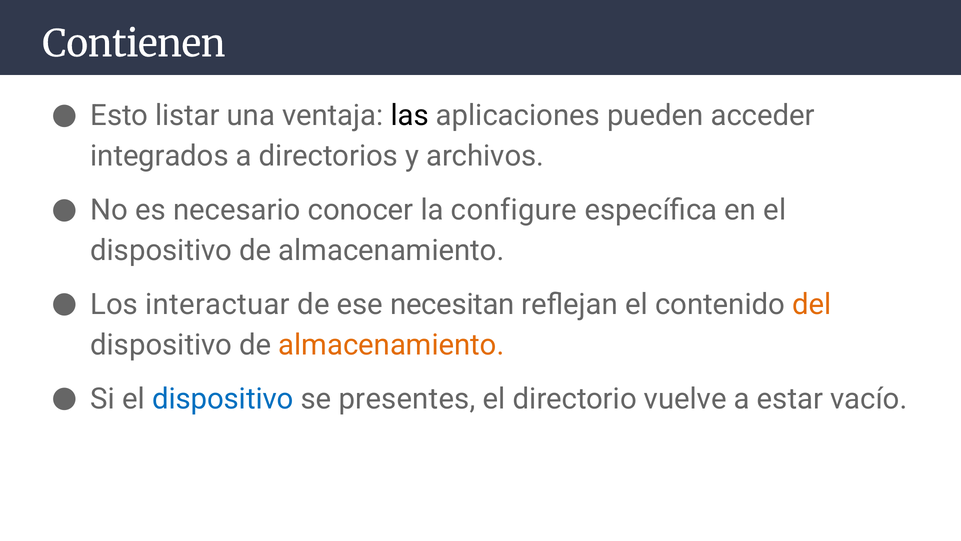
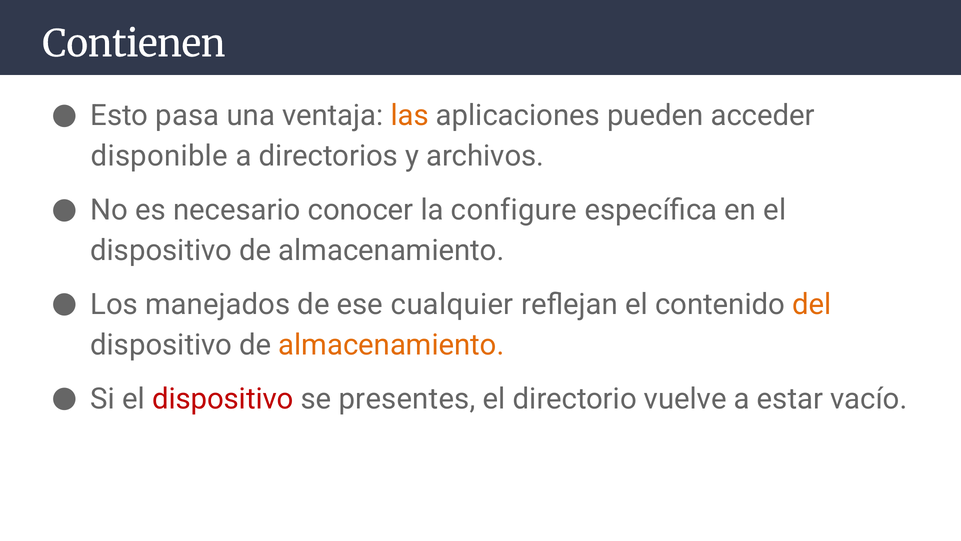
listar: listar -> pasa
las colour: black -> orange
integrados: integrados -> disponible
interactuar: interactuar -> manejados
necesitan: necesitan -> cualquier
dispositivo at (223, 399) colour: blue -> red
